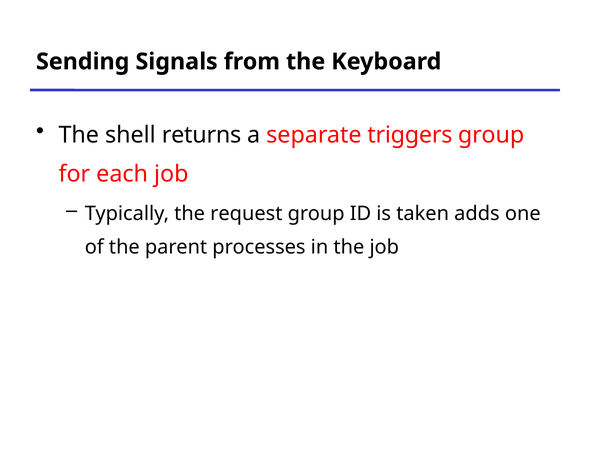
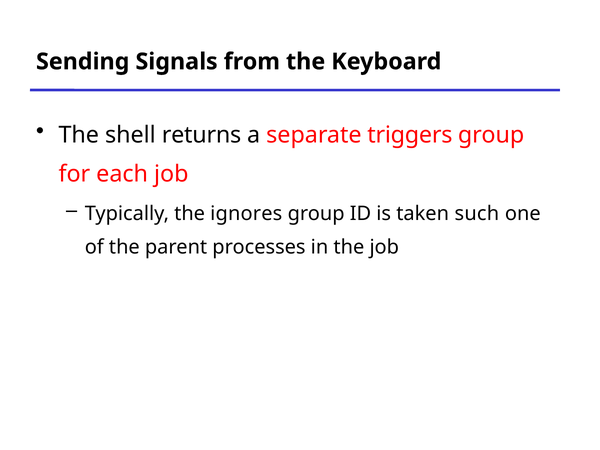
request: request -> ignores
adds: adds -> such
